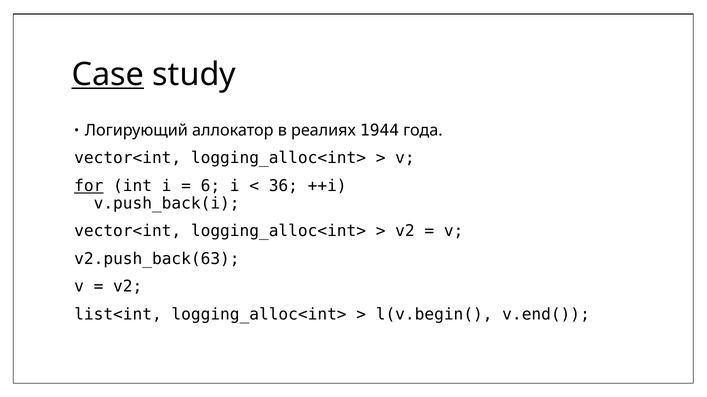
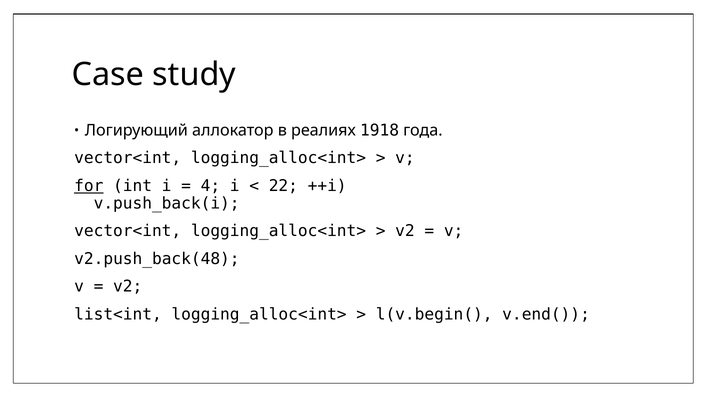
Case underline: present -> none
1944: 1944 -> 1918
6: 6 -> 4
36: 36 -> 22
v2.push_back(63: v2.push_back(63 -> v2.push_back(48
